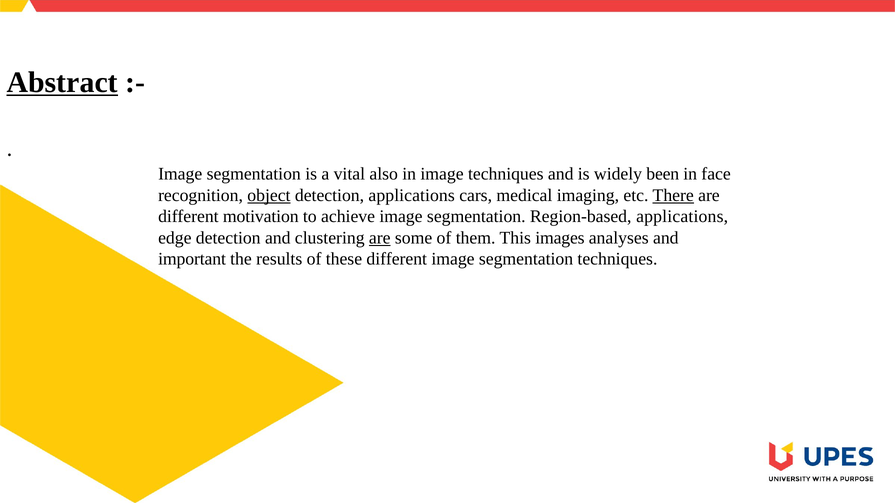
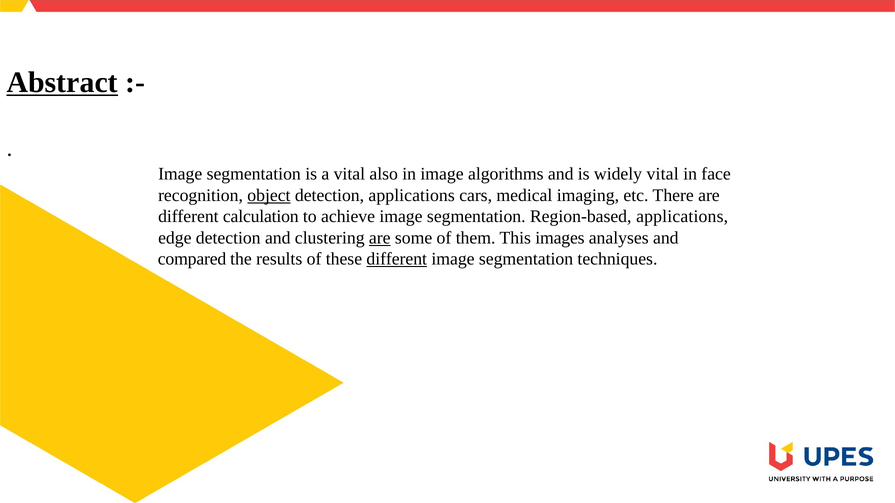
image techniques: techniques -> algorithms
widely been: been -> vital
There underline: present -> none
motivation: motivation -> calculation
important: important -> compared
different at (397, 259) underline: none -> present
